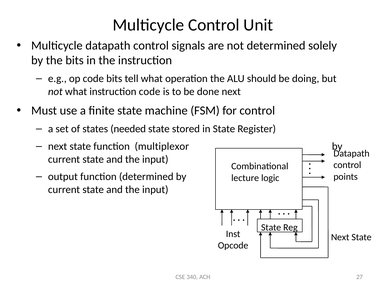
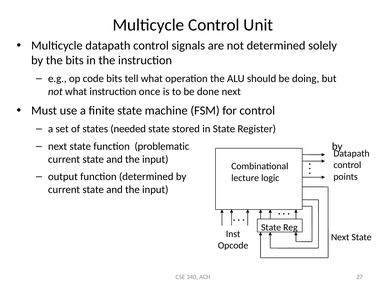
instruction code: code -> once
multiplexor: multiplexor -> problematic
